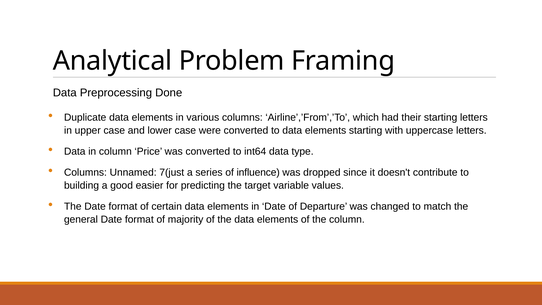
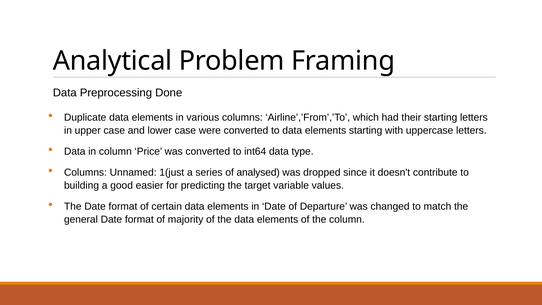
7(just: 7(just -> 1(just
influence: influence -> analysed
